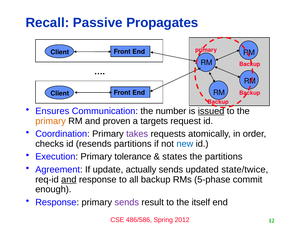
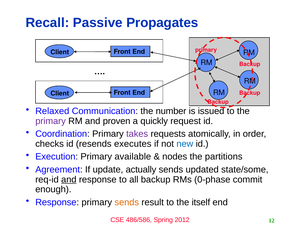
Ensures: Ensures -> Relaxed
issued underline: present -> none
primary at (51, 121) colour: orange -> purple
targets: targets -> quickly
resends partitions: partitions -> executes
tolerance: tolerance -> available
states: states -> nodes
state/twice: state/twice -> state/some
5-phase: 5-phase -> 0-phase
sends at (127, 202) colour: purple -> orange
